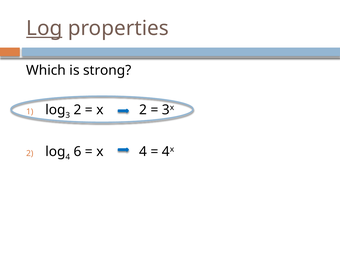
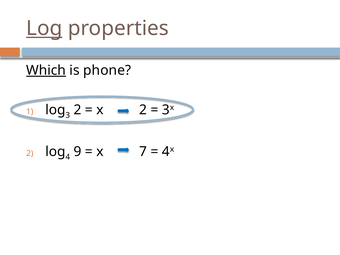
Which underline: none -> present
strong: strong -> phone
6: 6 -> 9
x 4: 4 -> 7
